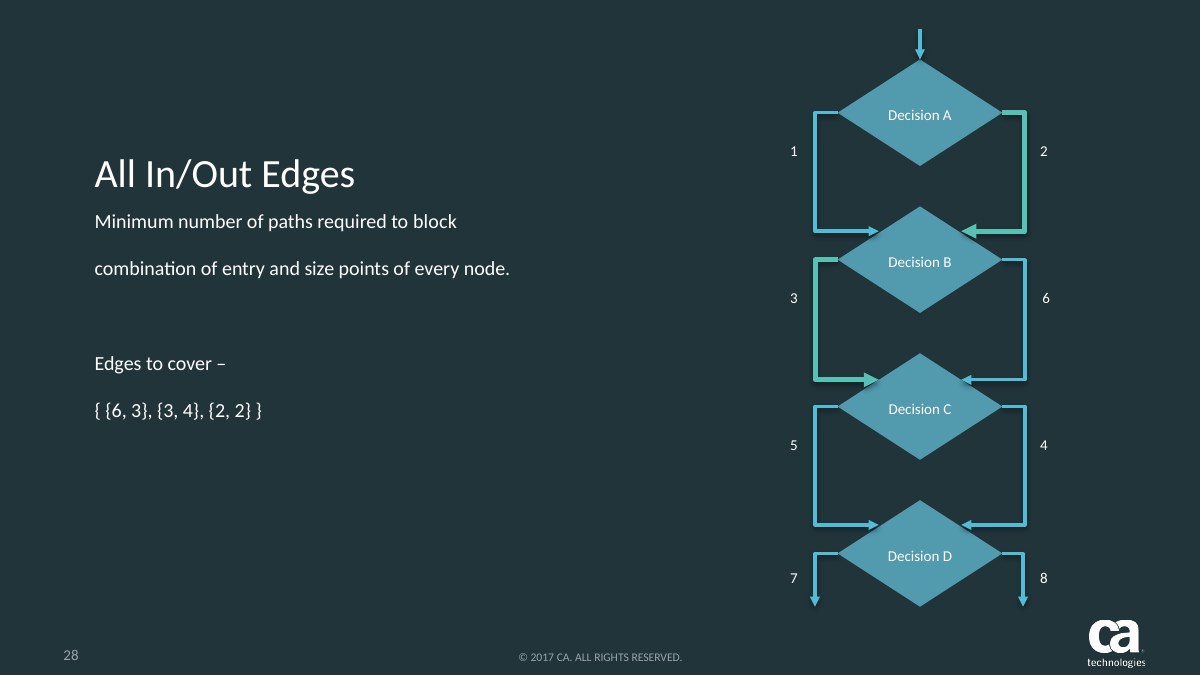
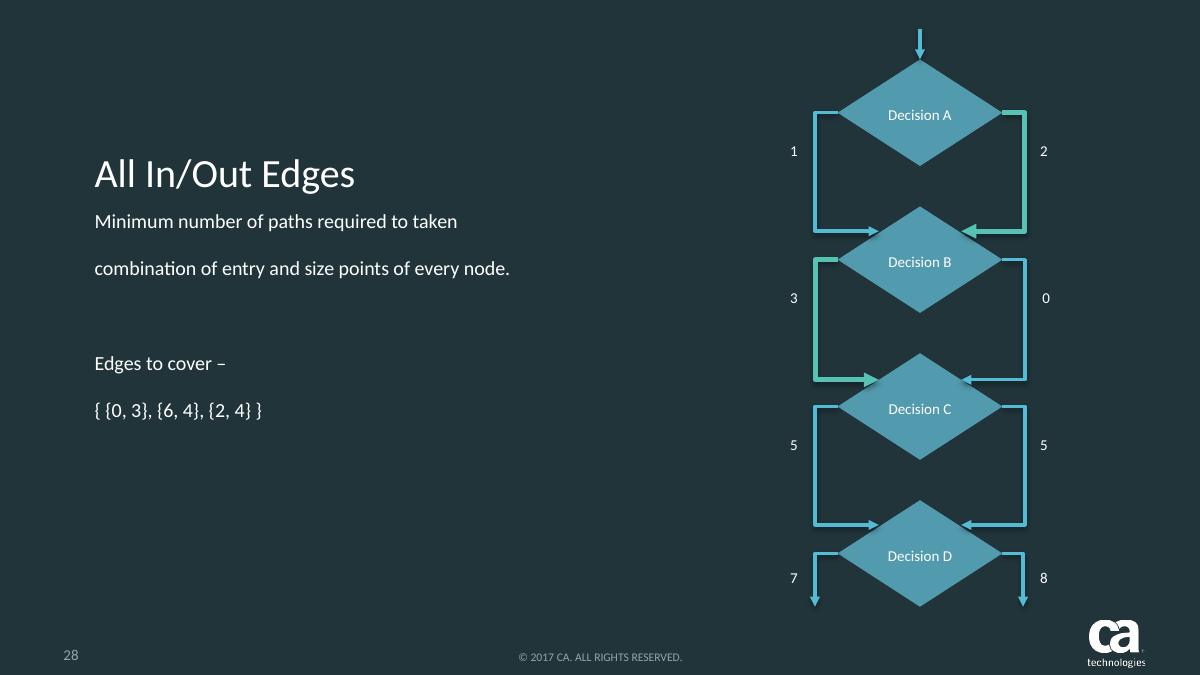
block: block -> taken
3 6: 6 -> 0
6 at (116, 411): 6 -> 0
3 3: 3 -> 6
2 2: 2 -> 4
5 4: 4 -> 5
